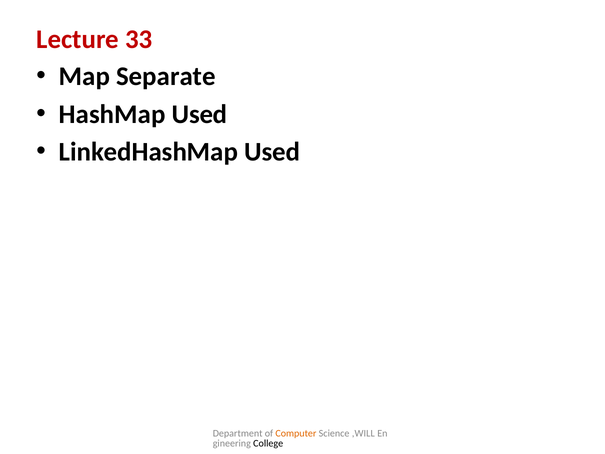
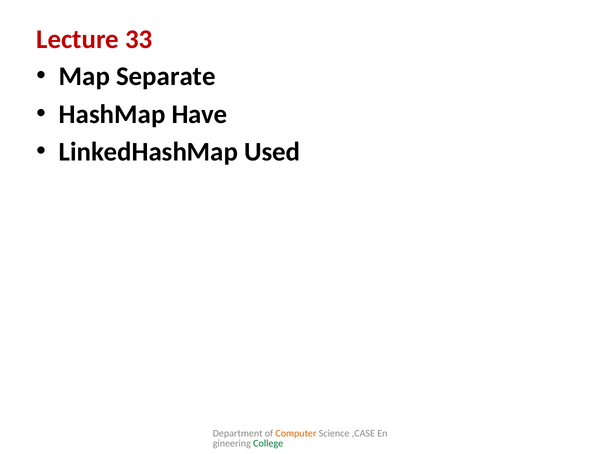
HashMap Used: Used -> Have
,WILL: ,WILL -> ,CASE
College colour: black -> green
